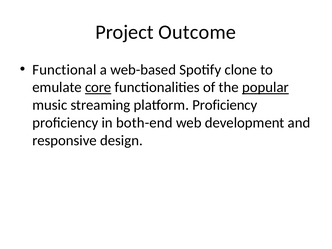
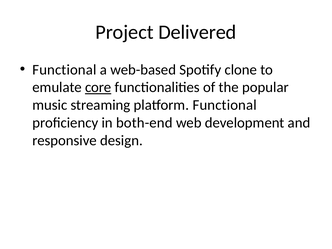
Outcome: Outcome -> Delivered
popular underline: present -> none
platform Proficiency: Proficiency -> Functional
